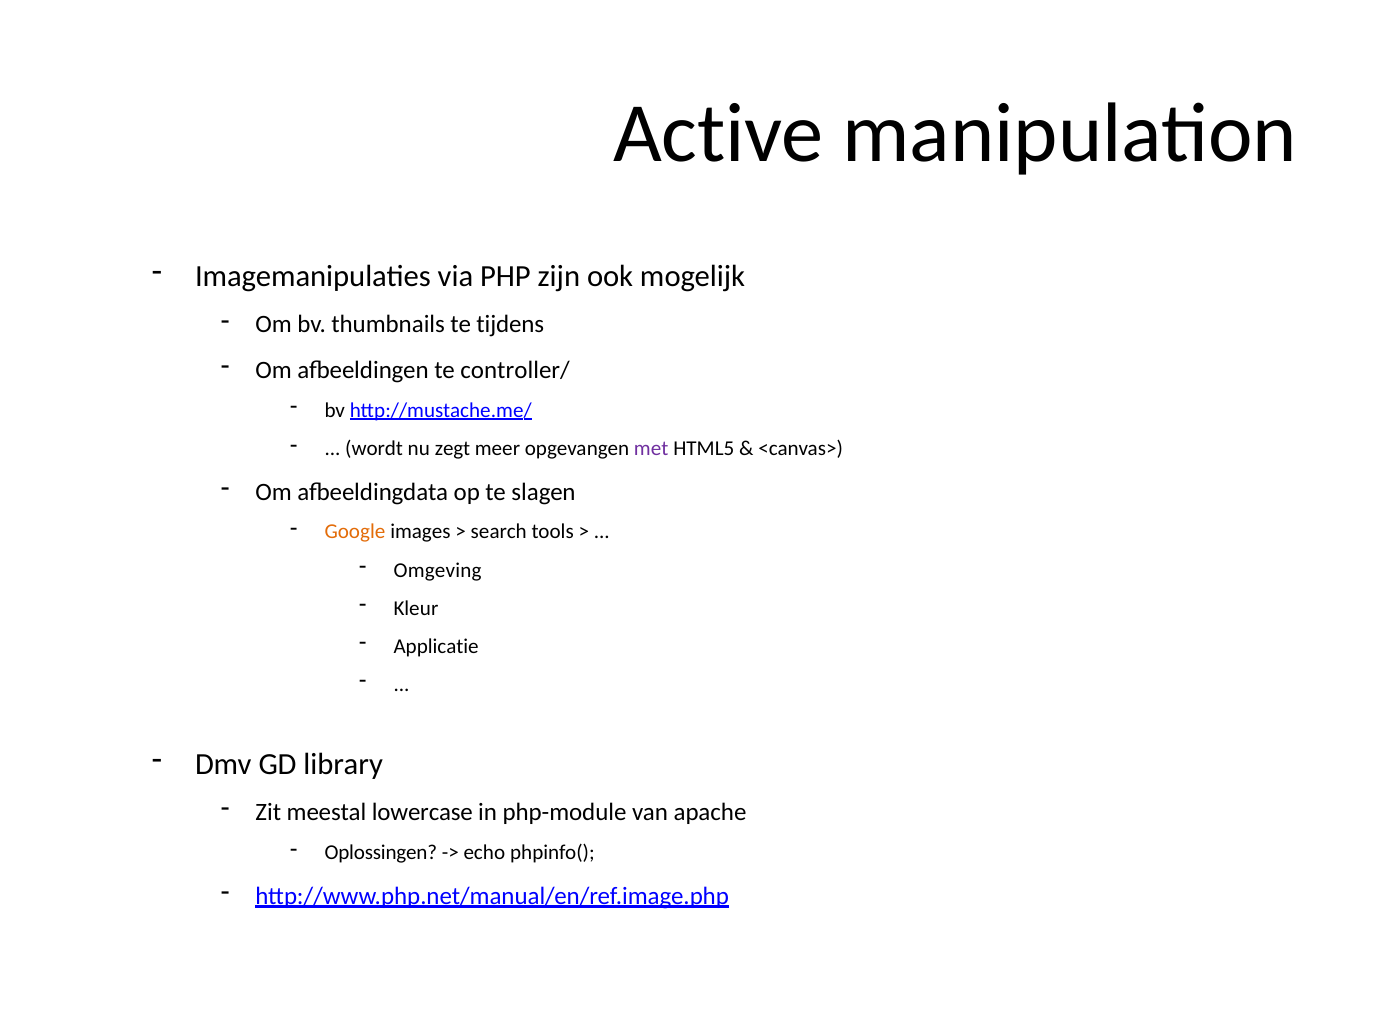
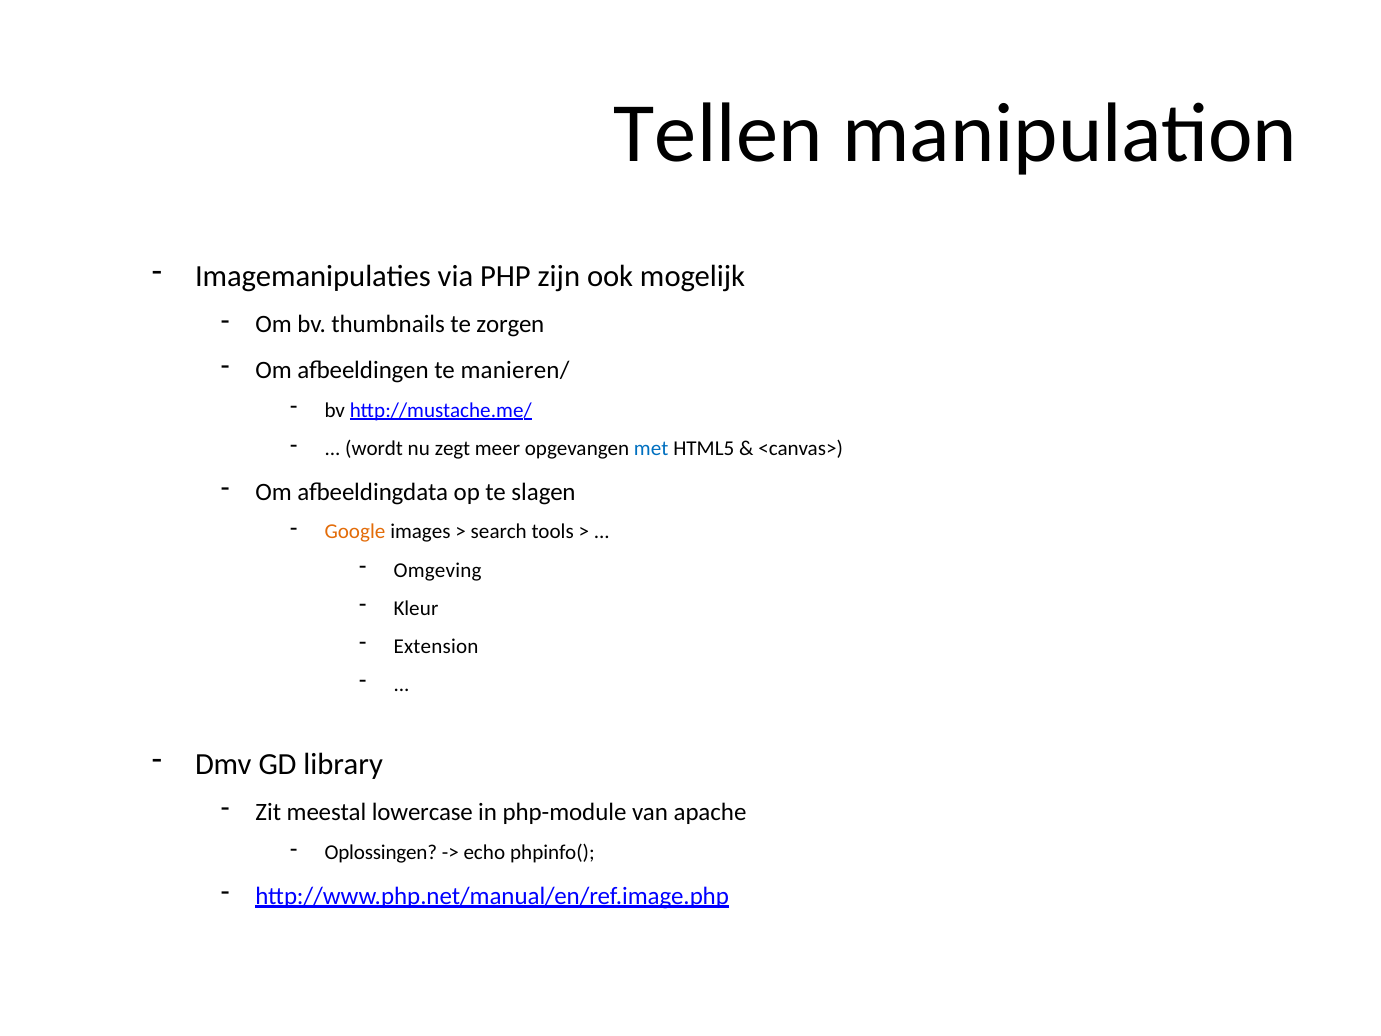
Active: Active -> Tellen
tijdens: tijdens -> zorgen
controller/: controller/ -> manieren/
met colour: purple -> blue
Applicatie: Applicatie -> Extension
